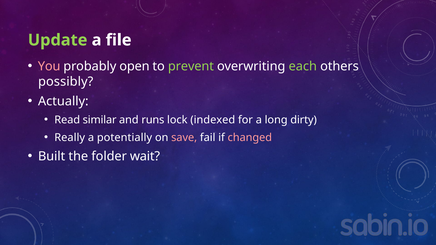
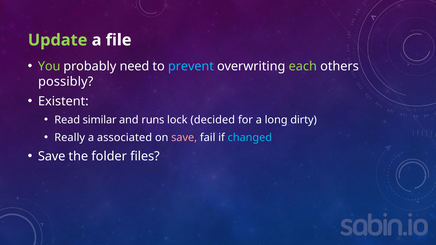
You colour: pink -> light green
open: open -> need
prevent colour: light green -> light blue
Actually: Actually -> Existent
indexed: indexed -> decided
potentially: potentially -> associated
changed colour: pink -> light blue
Built at (52, 157): Built -> Save
wait: wait -> files
